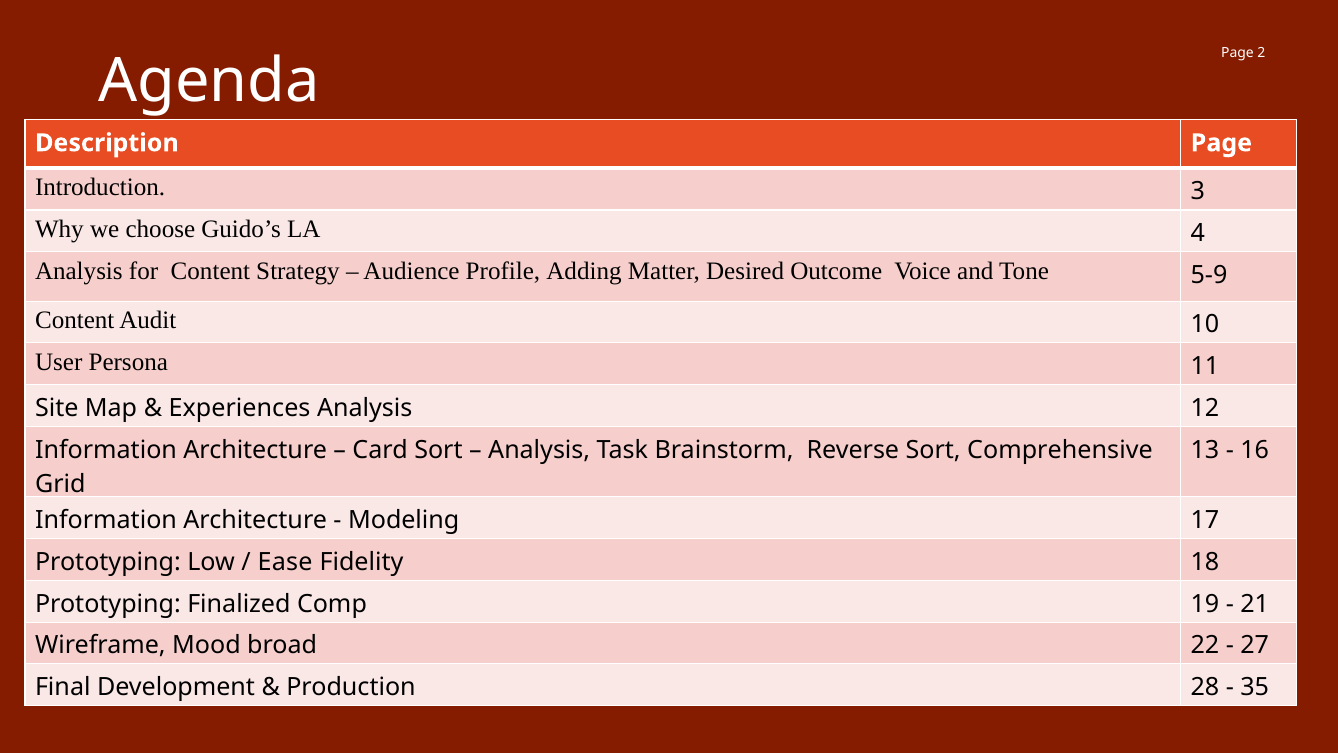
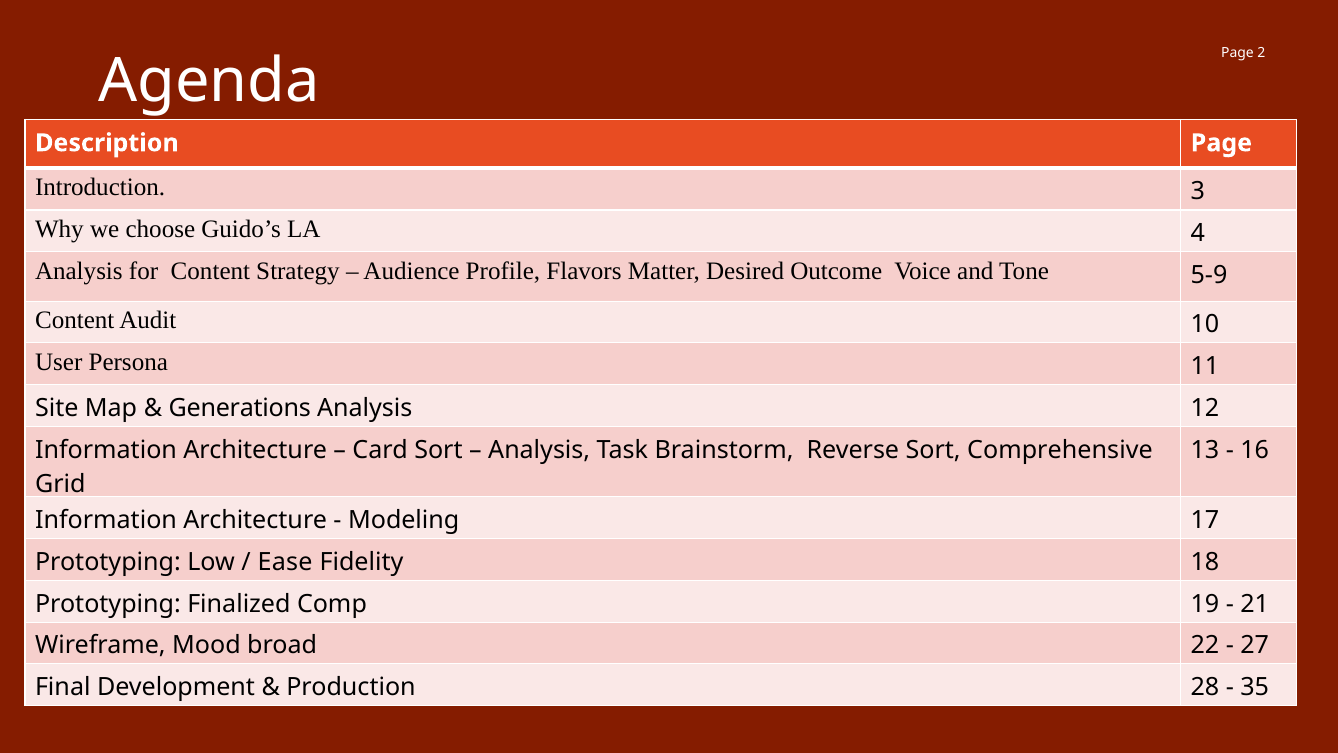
Adding: Adding -> Flavors
Experiences: Experiences -> Generations
